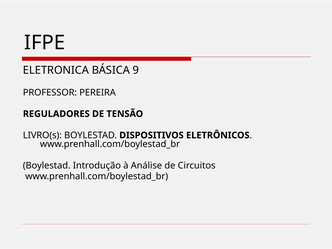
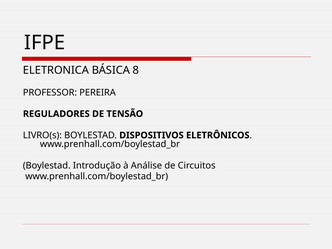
9: 9 -> 8
